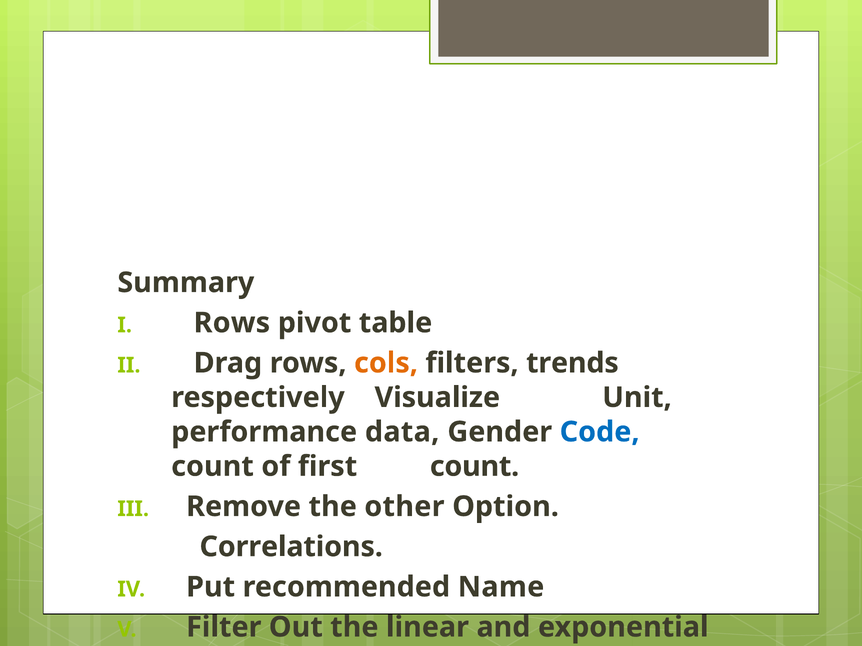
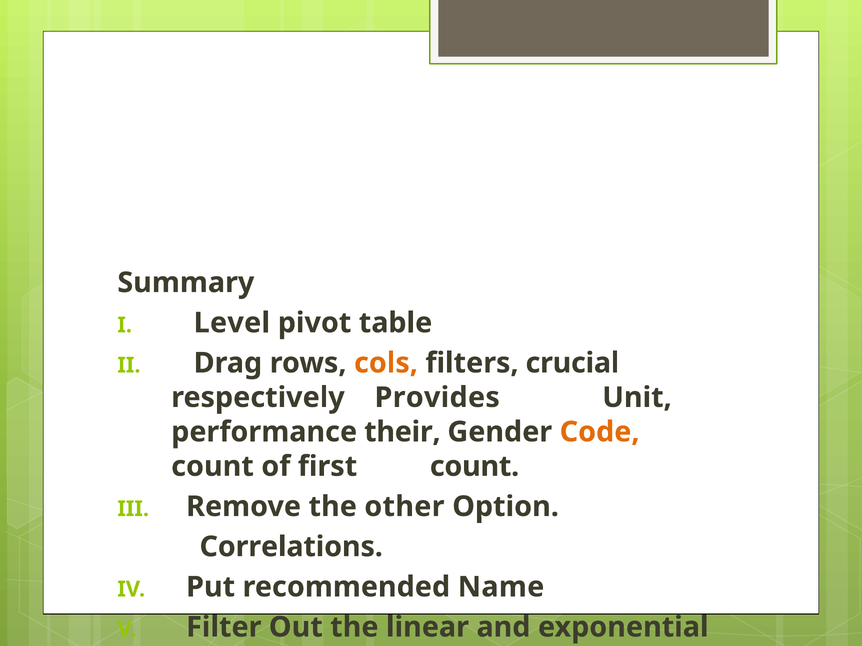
Rows at (232, 323): Rows -> Level
trends: trends -> crucial
Visualize: Visualize -> Provides
data: data -> their
Code colour: blue -> orange
